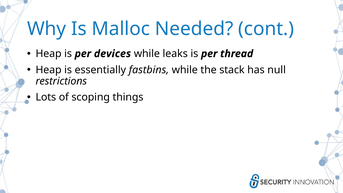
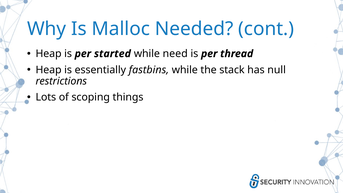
devices: devices -> started
leaks: leaks -> need
